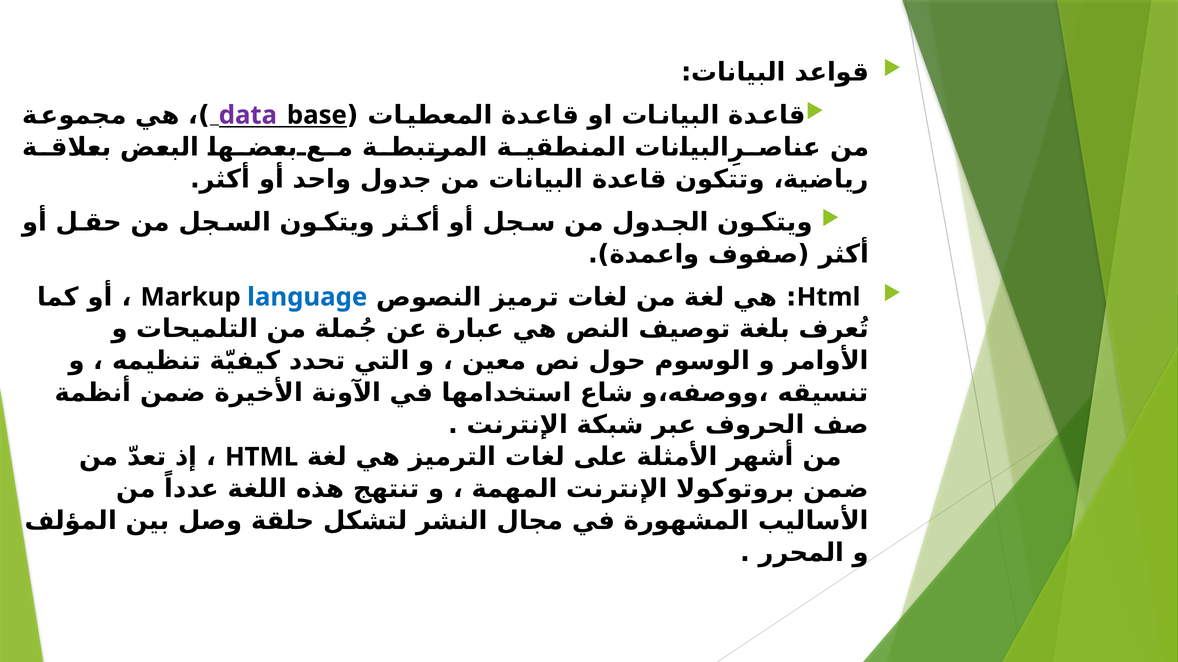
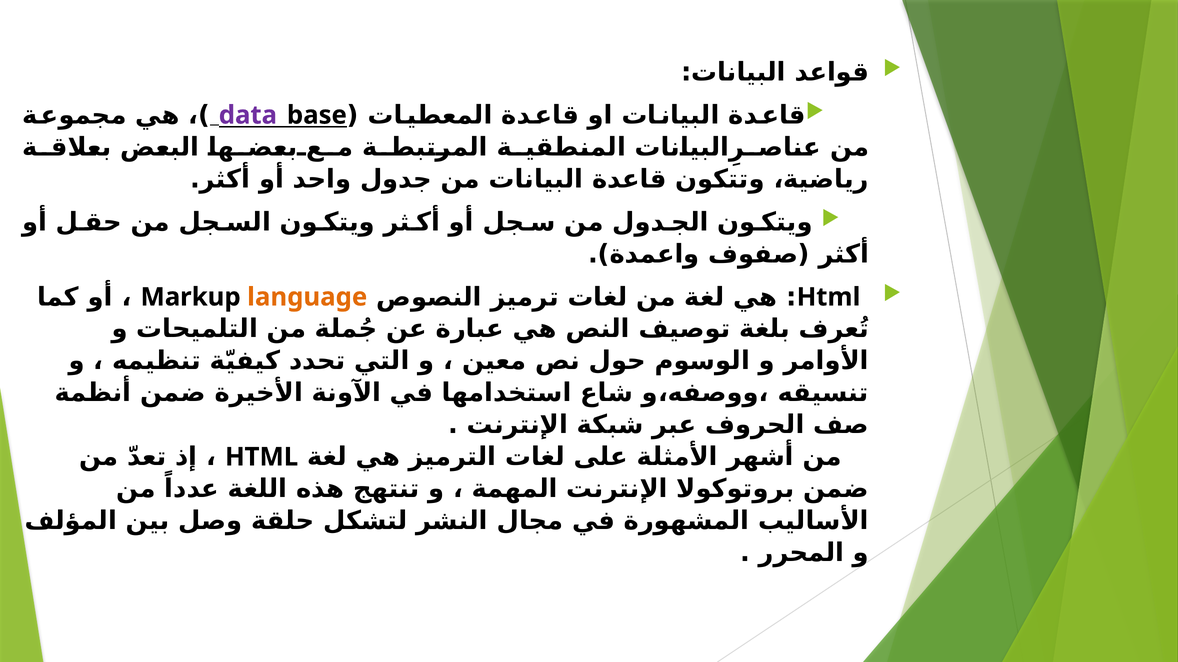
language colour: blue -> orange
